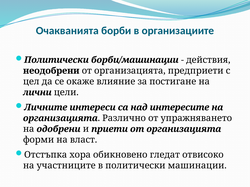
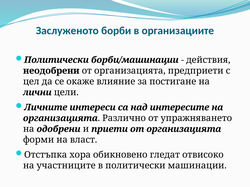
Очакванията: Очакванията -> Заслуженото
